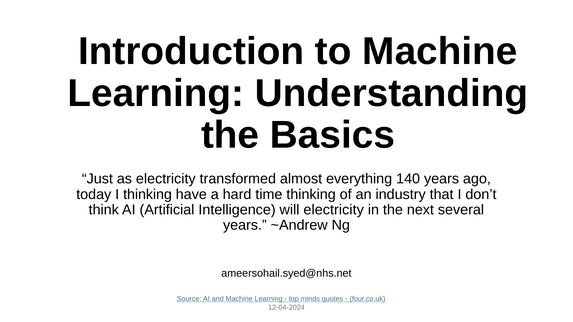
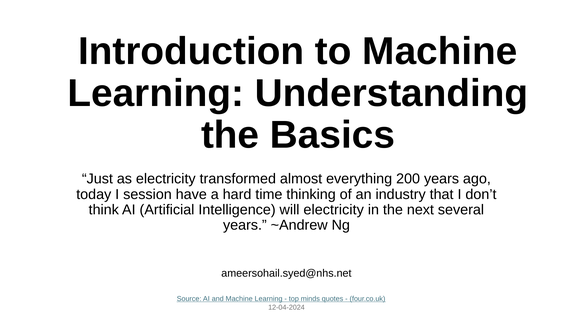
140: 140 -> 200
I thinking: thinking -> session
